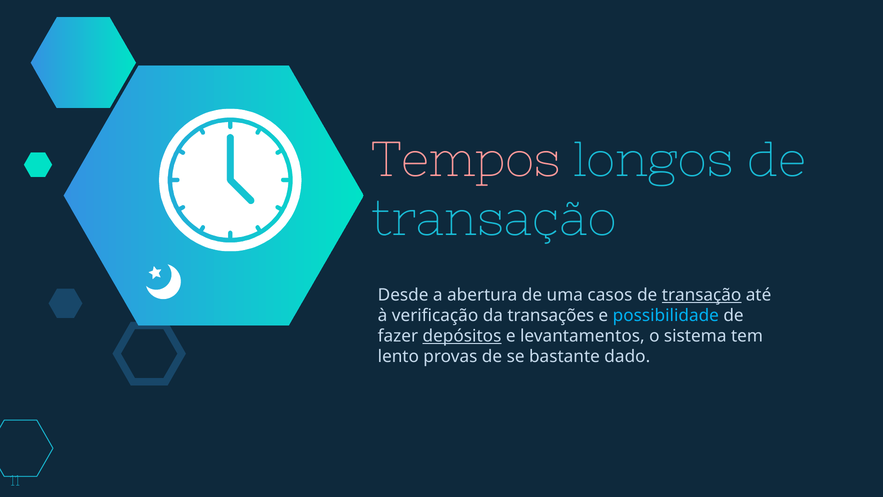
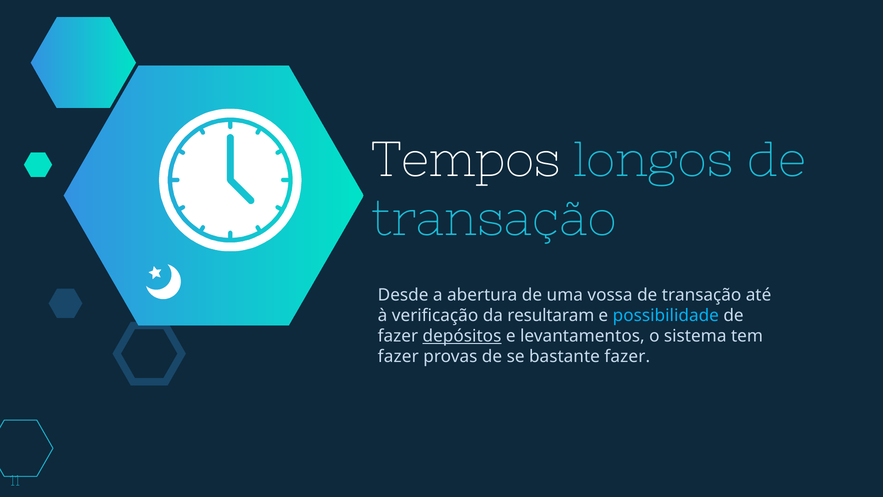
Tempos colour: pink -> white
casos: casos -> vossa
transação at (702, 295) underline: present -> none
transações: transações -> resultaram
lento at (398, 357): lento -> fazer
bastante dado: dado -> fazer
